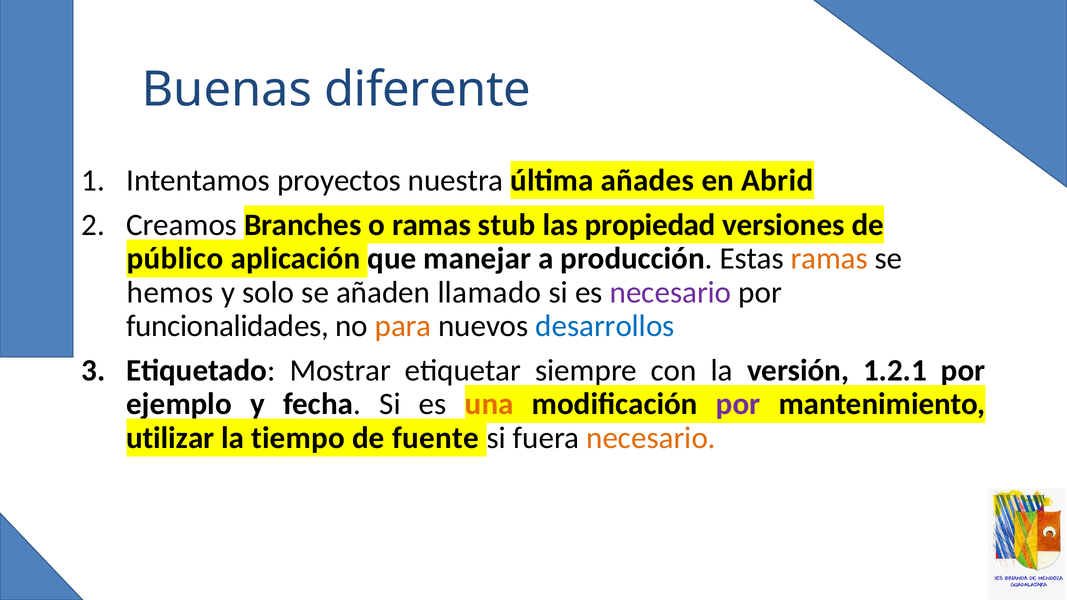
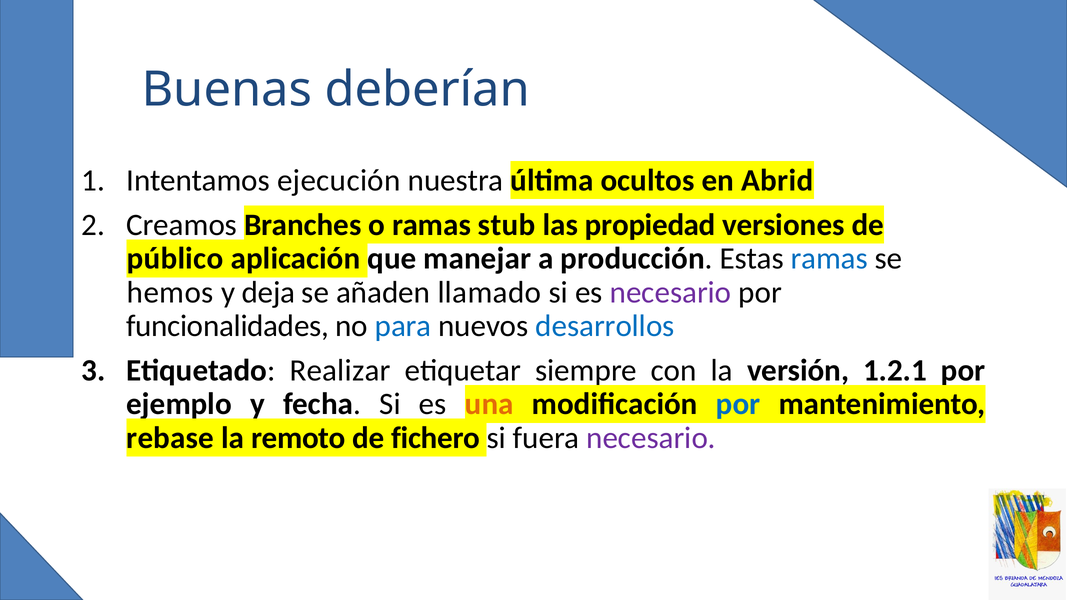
diferente: diferente -> deberían
proyectos: proyectos -> ejecución
añades: añades -> ocultos
ramas at (829, 259) colour: orange -> blue
solo: solo -> deja
para colour: orange -> blue
Mostrar: Mostrar -> Realizar
por at (738, 404) colour: purple -> blue
utilizar: utilizar -> rebase
tiempo: tiempo -> remoto
fuente: fuente -> fichero
necesario at (651, 438) colour: orange -> purple
